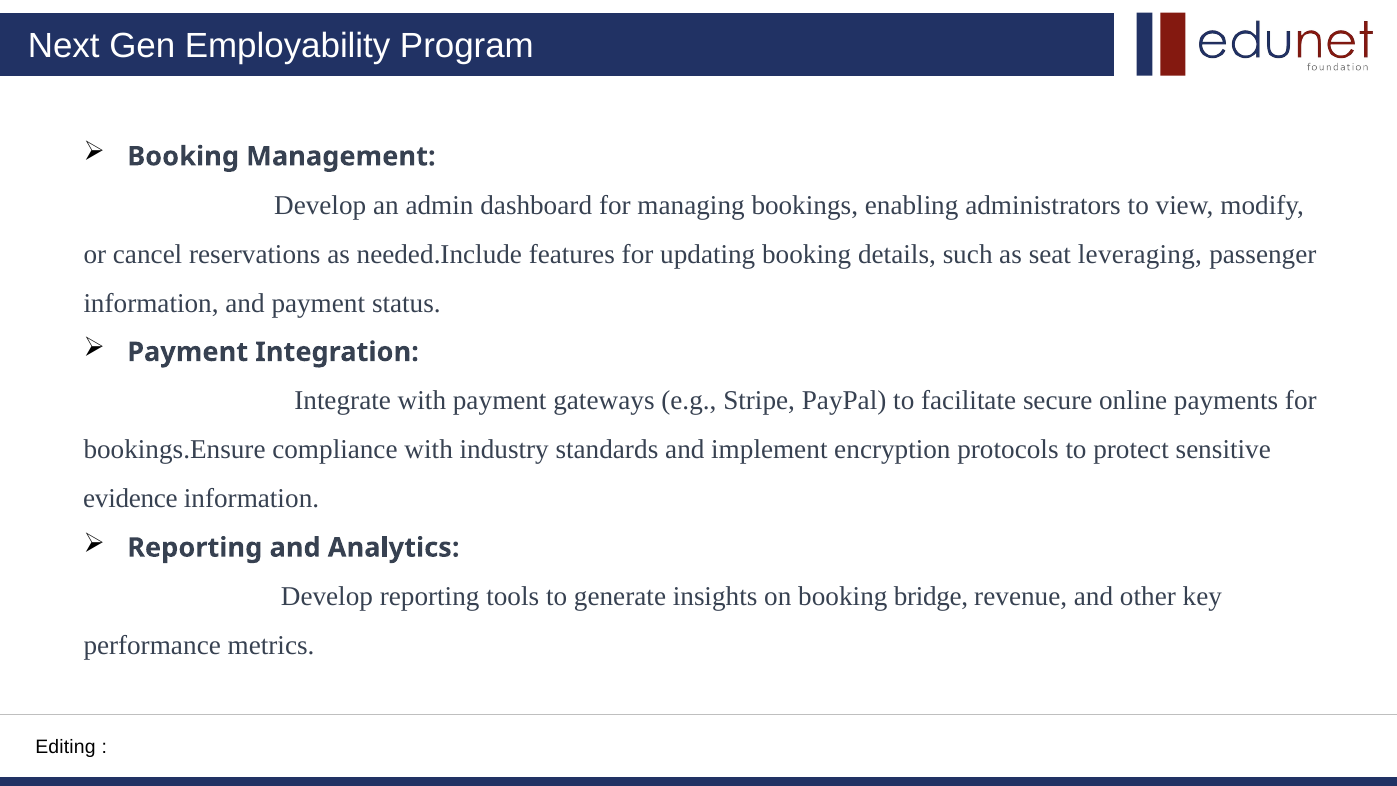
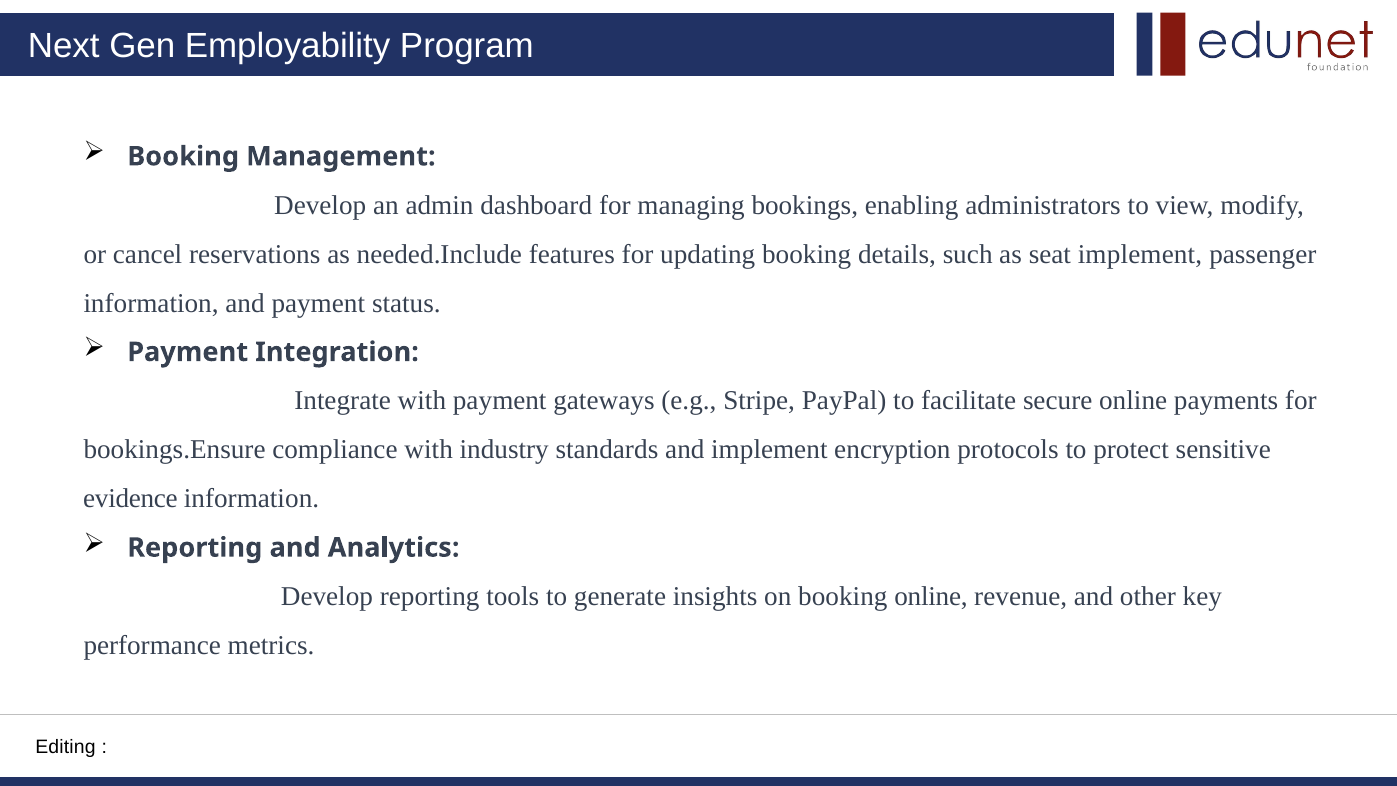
seat leveraging: leveraging -> implement
booking bridge: bridge -> online
